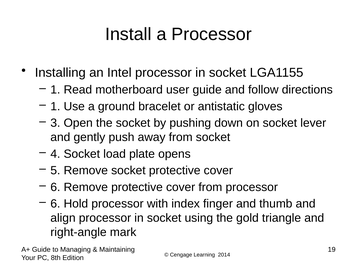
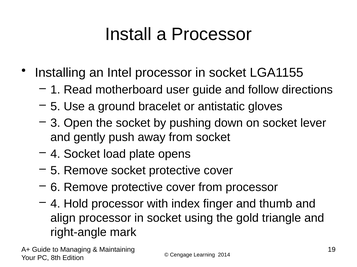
1 at (55, 107): 1 -> 5
6 at (55, 204): 6 -> 4
